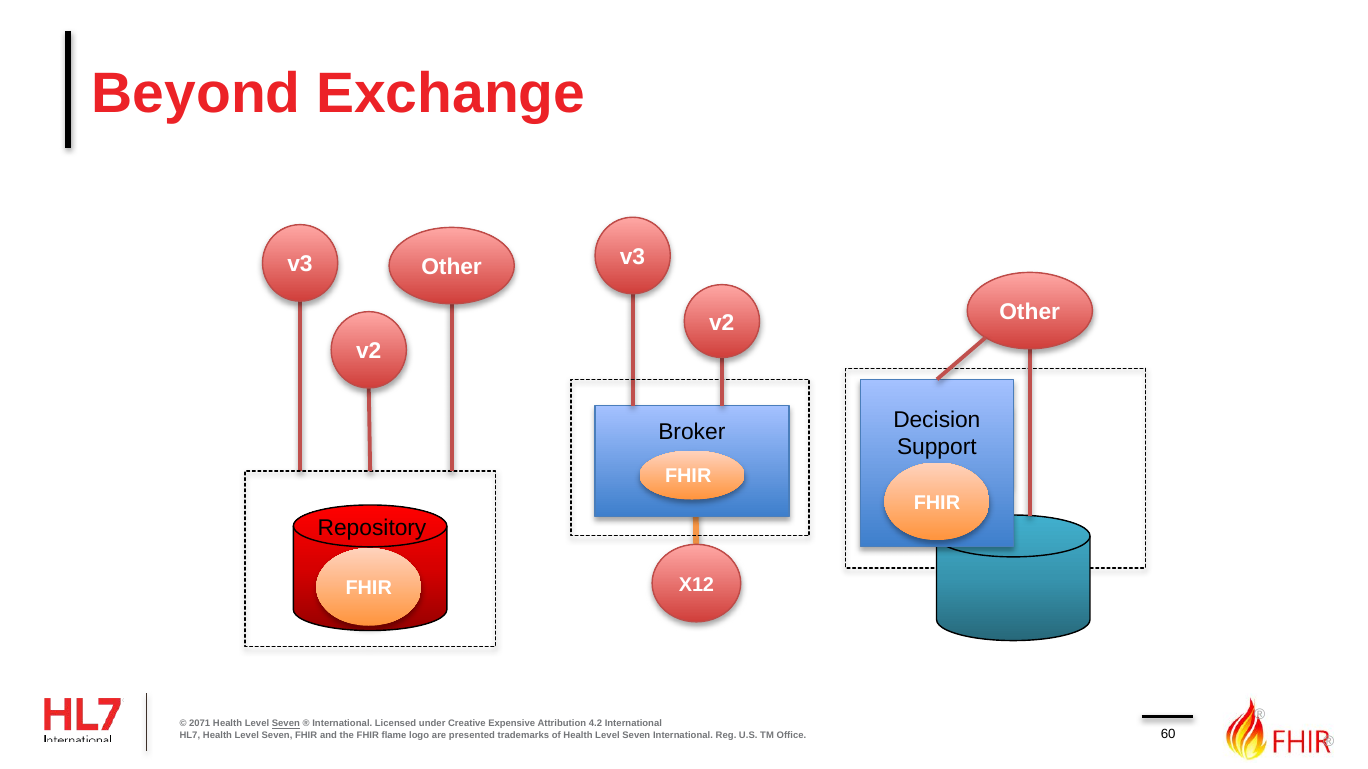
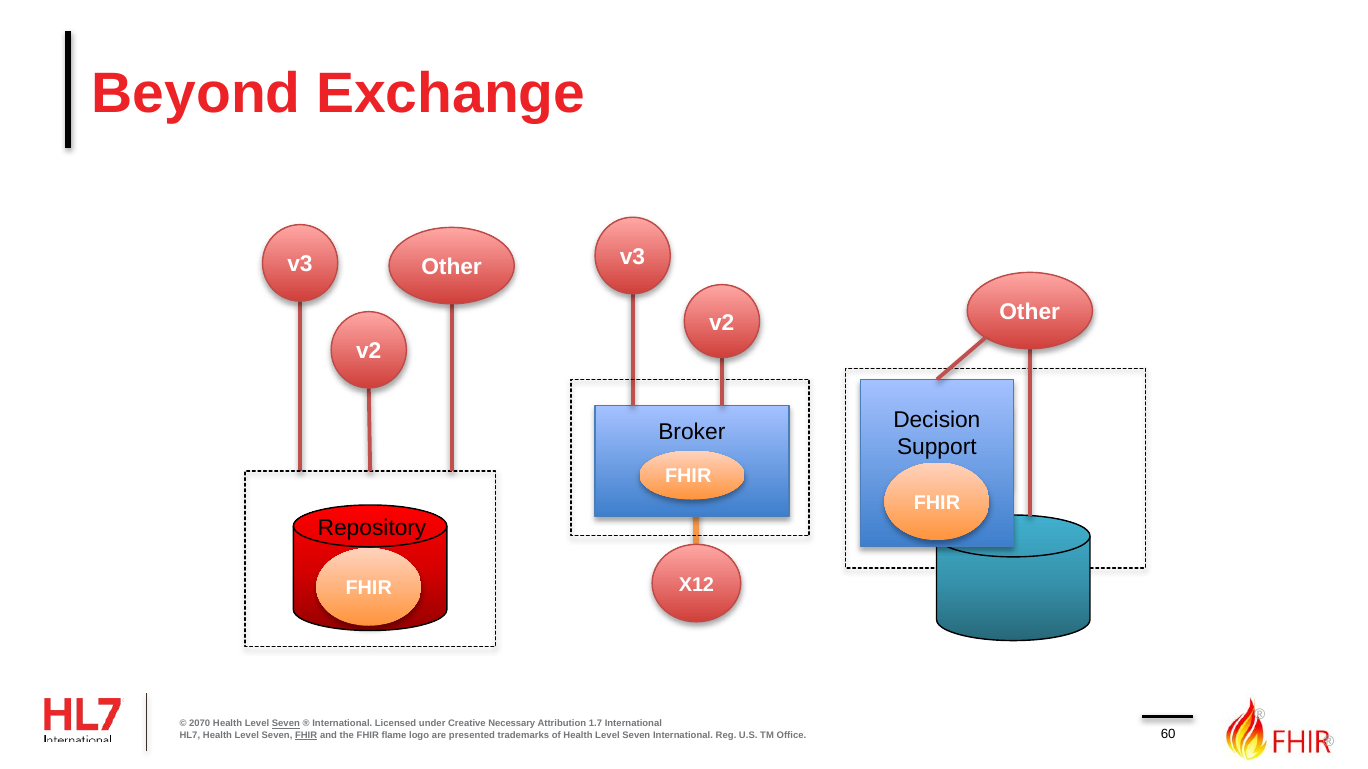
2071: 2071 -> 2070
Expensive: Expensive -> Necessary
4.2: 4.2 -> 1.7
FHIR at (306, 736) underline: none -> present
